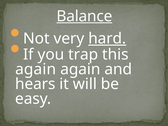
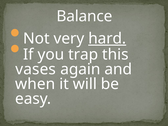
Balance underline: present -> none
again at (36, 69): again -> vases
hears: hears -> when
